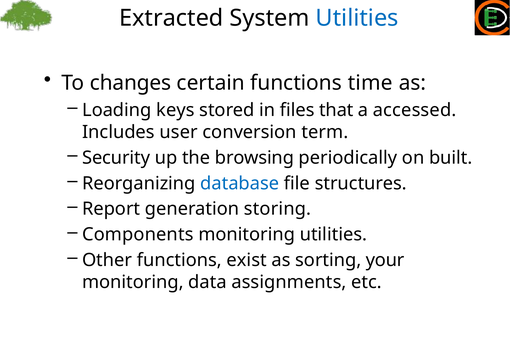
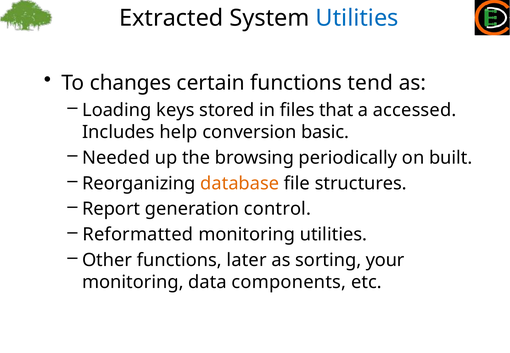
time: time -> tend
user: user -> help
term: term -> basic
Security: Security -> Needed
database colour: blue -> orange
storing: storing -> control
Components: Components -> Reformatted
exist: exist -> later
assignments: assignments -> components
